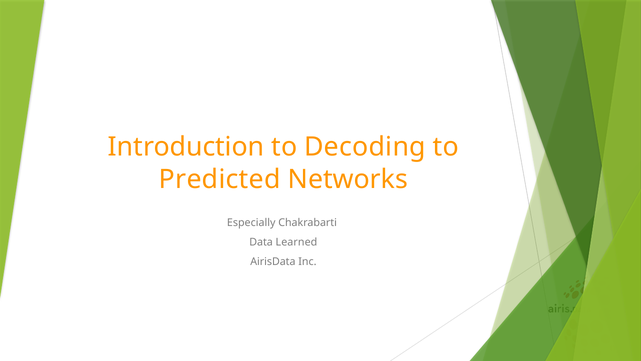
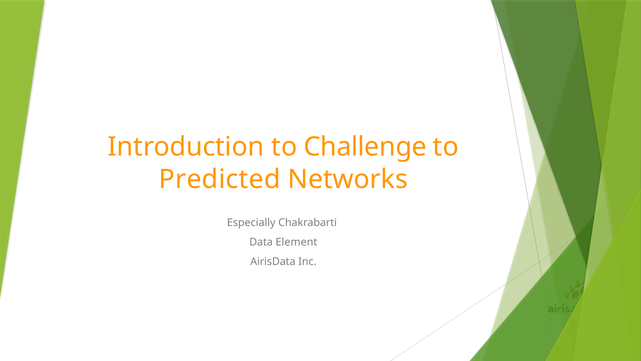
Decoding: Decoding -> Challenge
Learned: Learned -> Element
